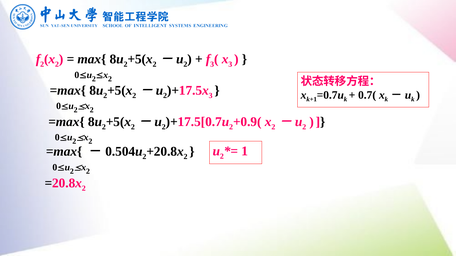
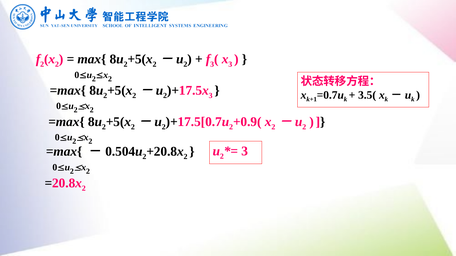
0.7(: 0.7( -> 3.5(
1 at (245, 152): 1 -> 3
